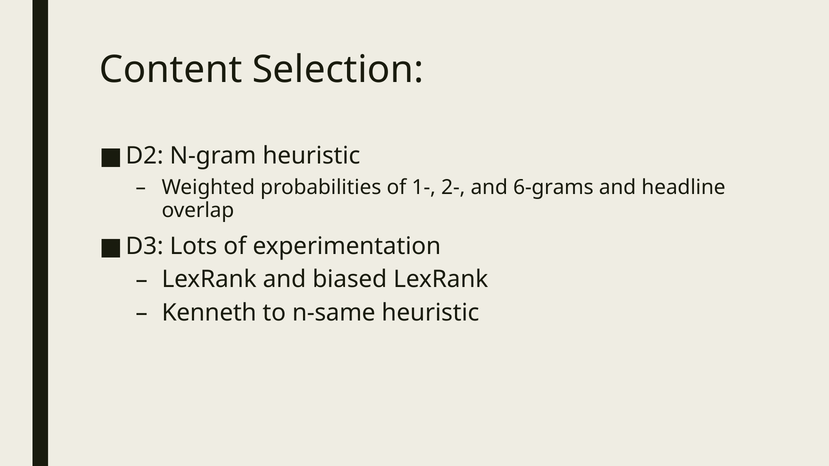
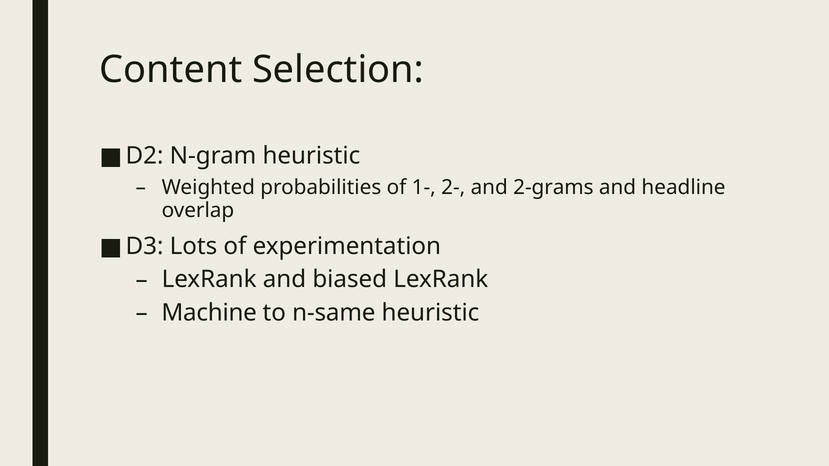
6-grams: 6-grams -> 2-grams
Kenneth: Kenneth -> Machine
